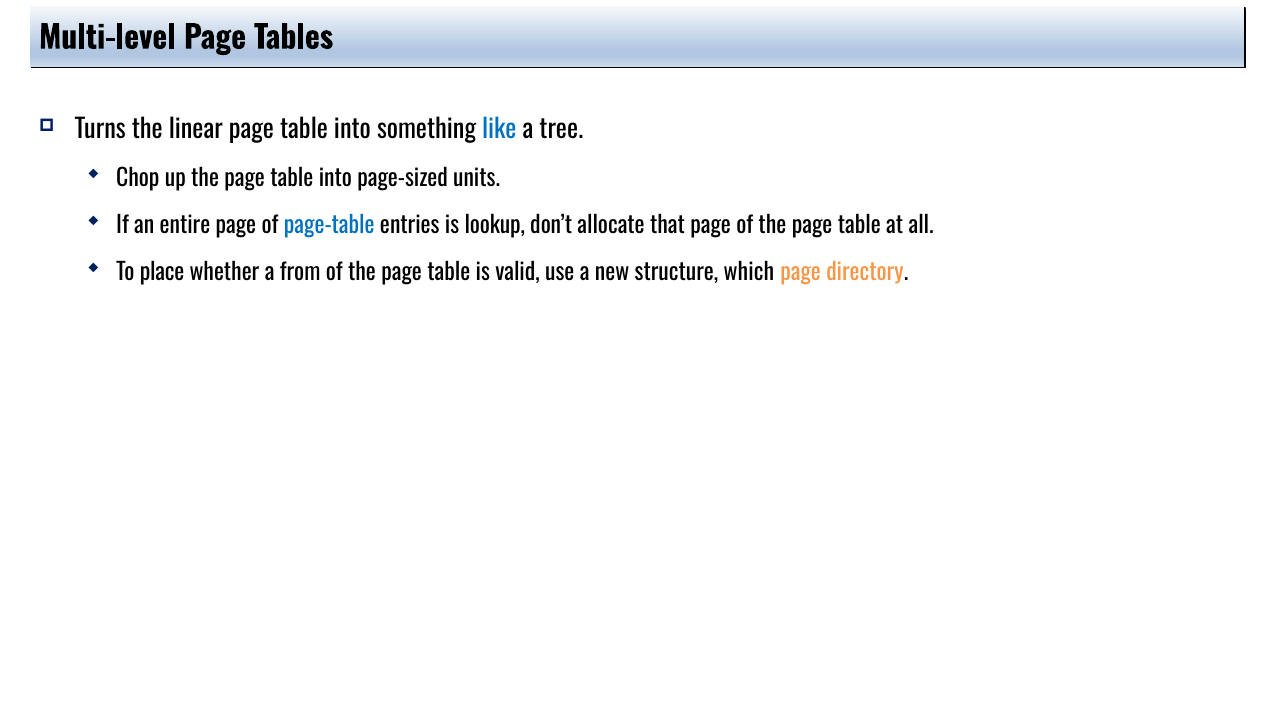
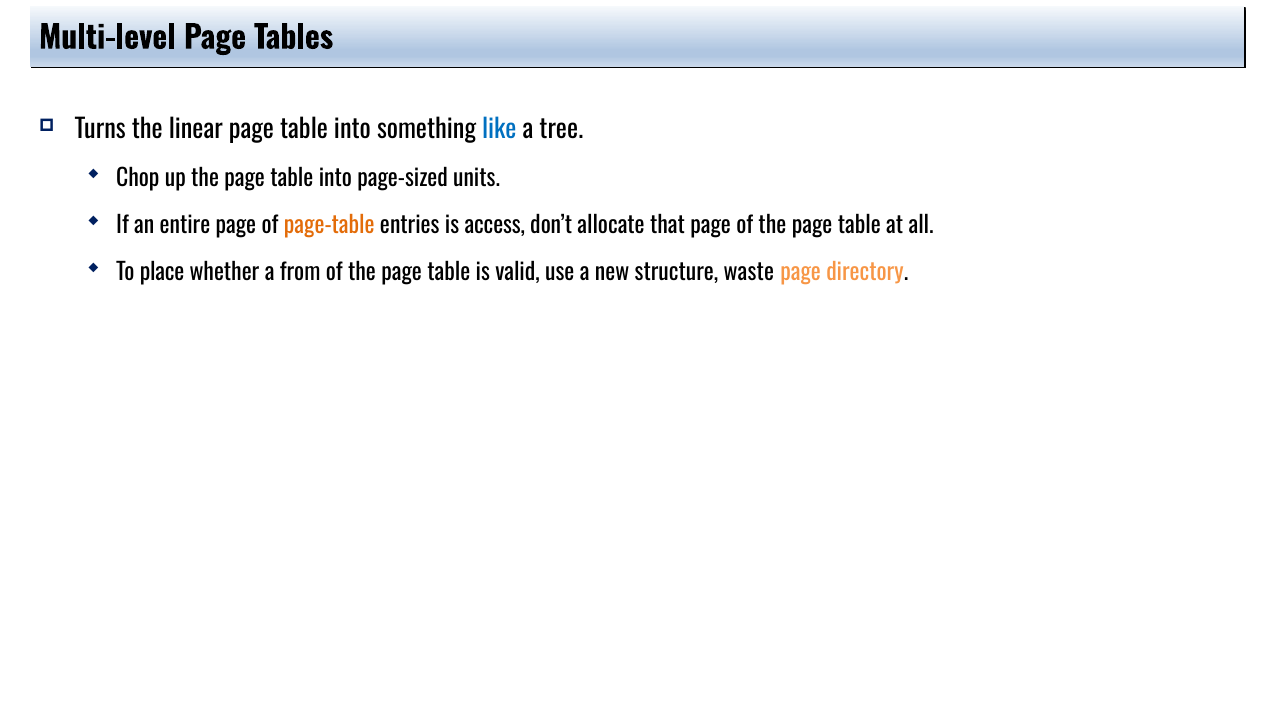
page-table colour: blue -> orange
lookup: lookup -> access
which: which -> waste
